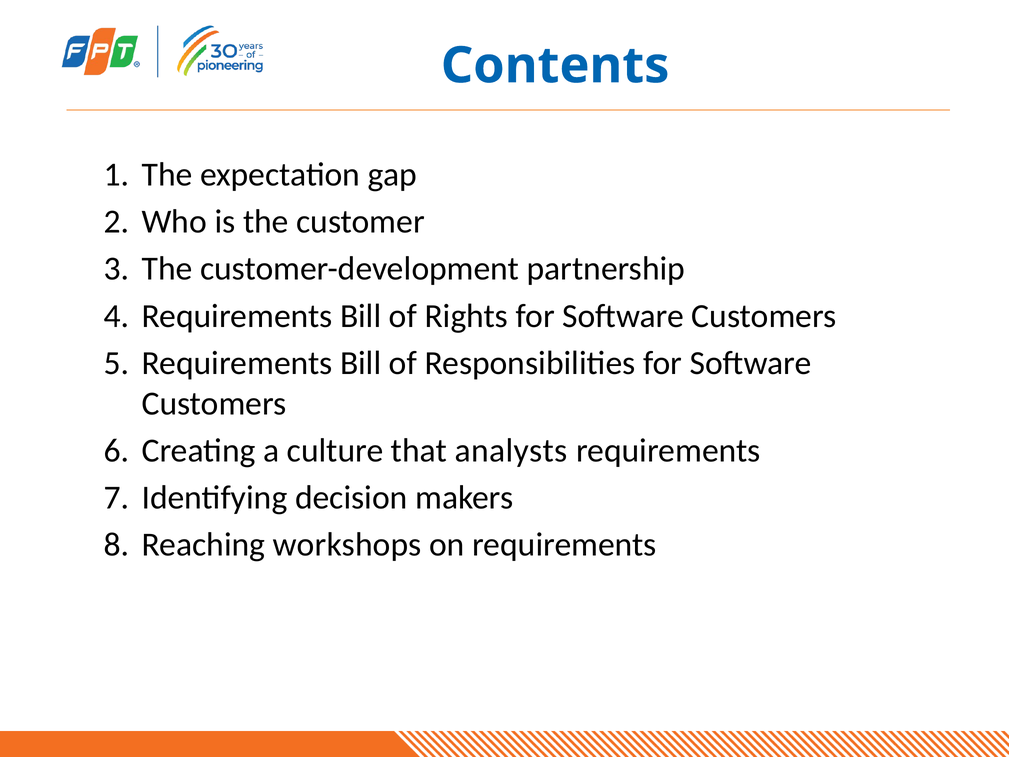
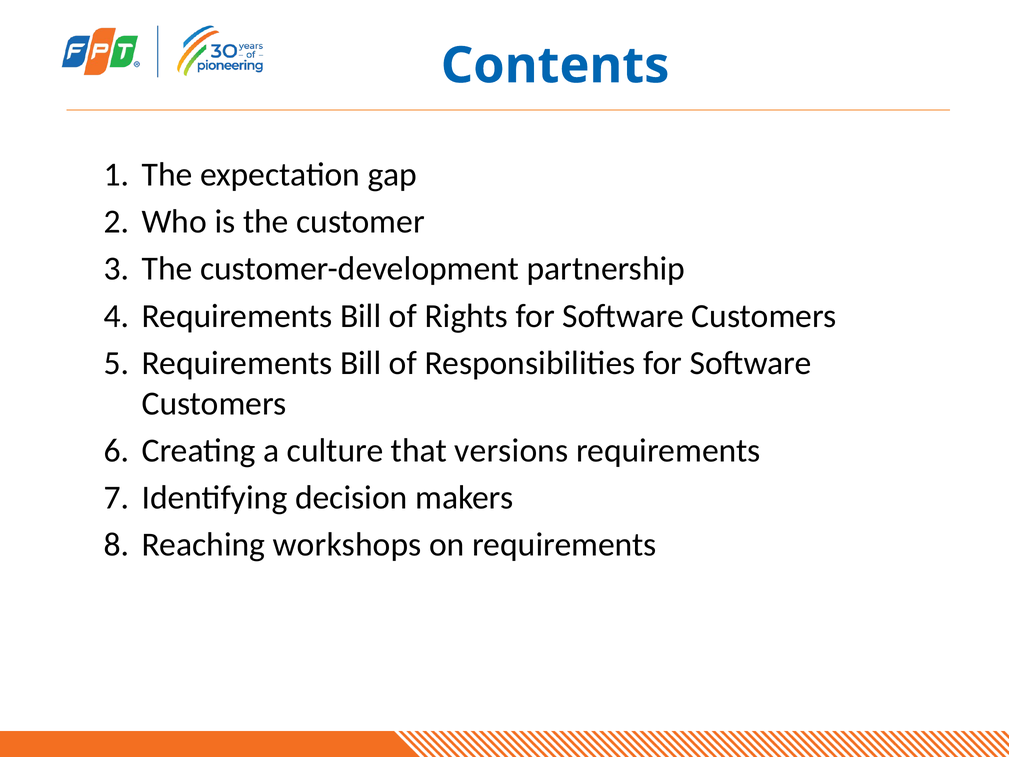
analysts: analysts -> versions
